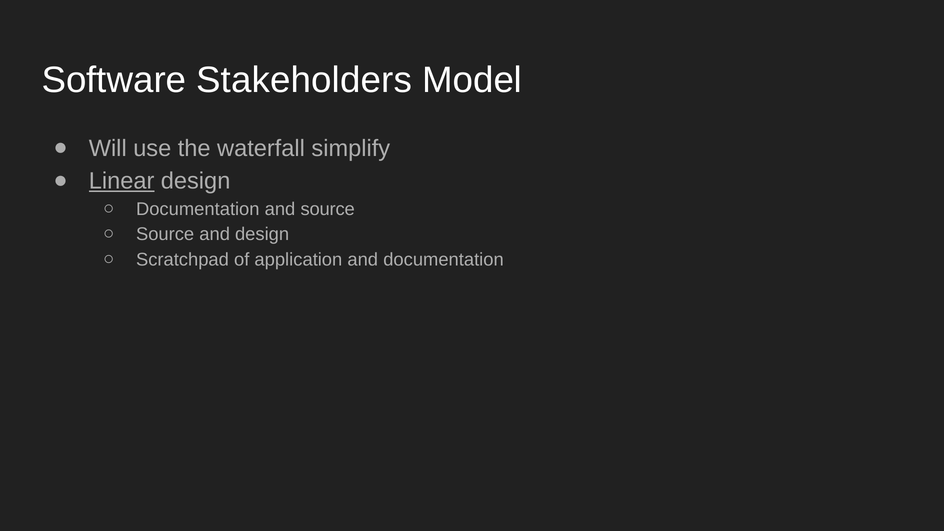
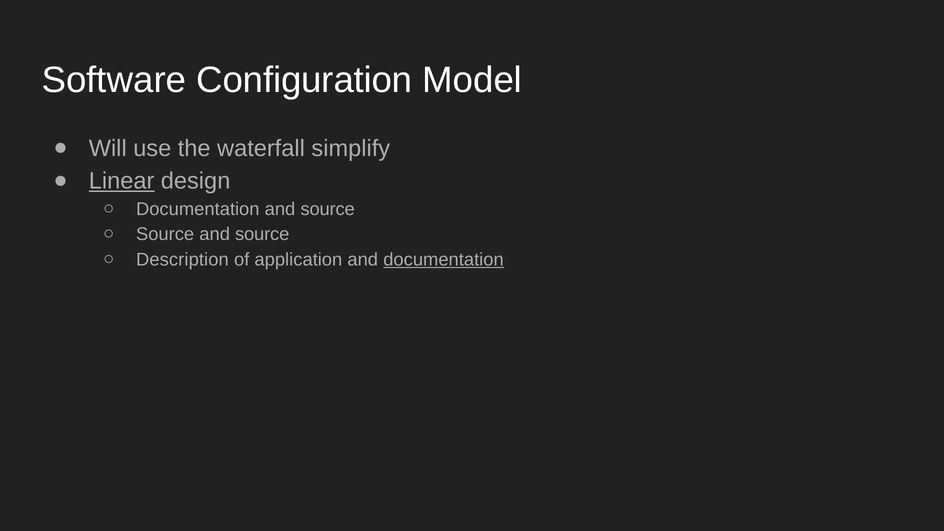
Stakeholders: Stakeholders -> Configuration
design at (262, 234): design -> source
Scratchpad: Scratchpad -> Description
documentation at (444, 260) underline: none -> present
